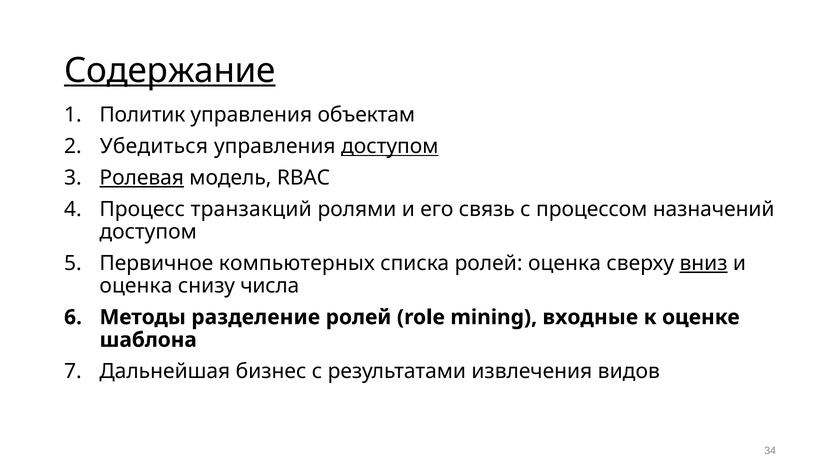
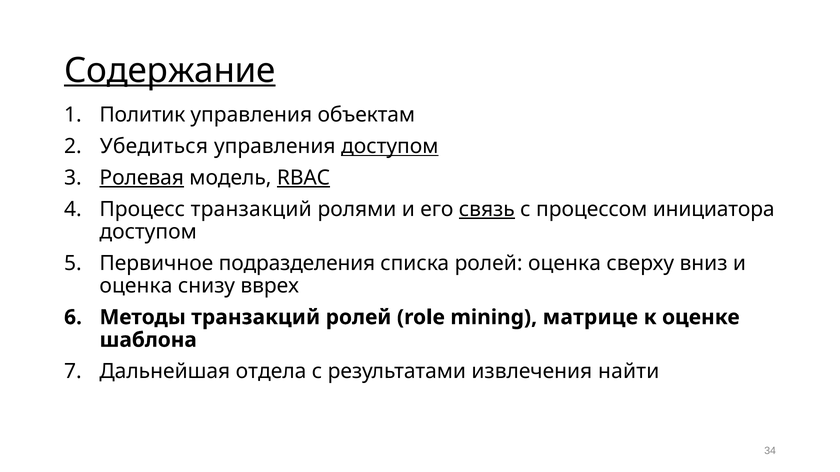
RBAC underline: none -> present
связь underline: none -> present
назначений: назначений -> инициатора
компьютерных: компьютерных -> подразделения
вниз underline: present -> none
числа: числа -> вврех
Методы разделение: разделение -> транзакций
входные: входные -> матрице
бизнес: бизнес -> отдела
видов: видов -> найти
